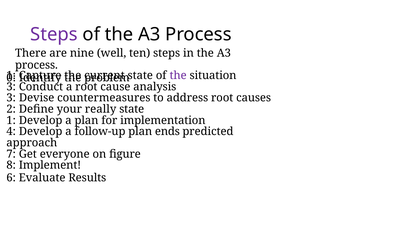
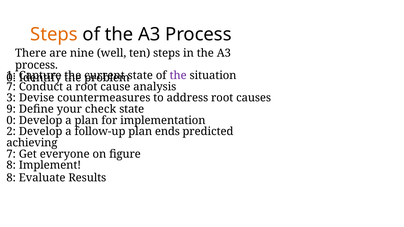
Steps at (54, 34) colour: purple -> orange
3 at (11, 87): 3 -> 7
2: 2 -> 9
really: really -> check
1 at (11, 120): 1 -> 0
4: 4 -> 2
approach: approach -> achieving
6 at (11, 178): 6 -> 8
